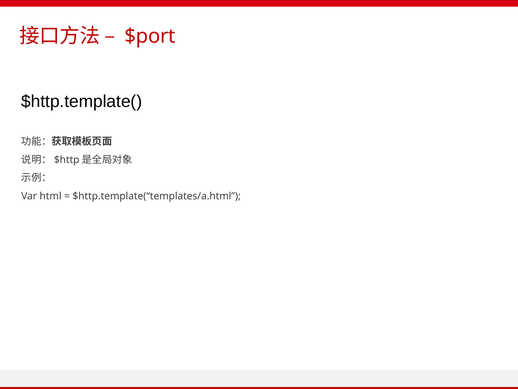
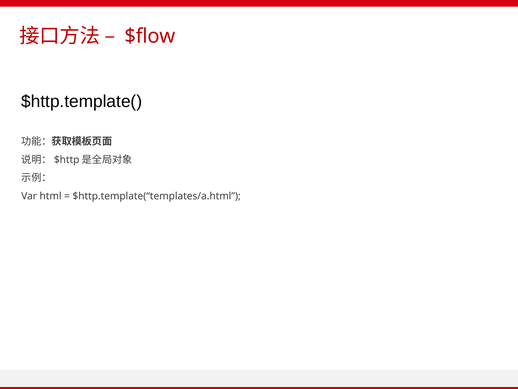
$port: $port -> $flow
